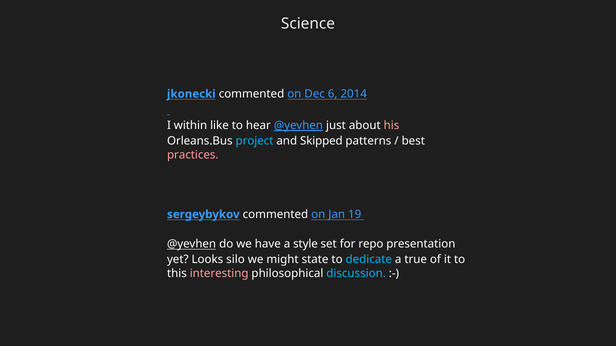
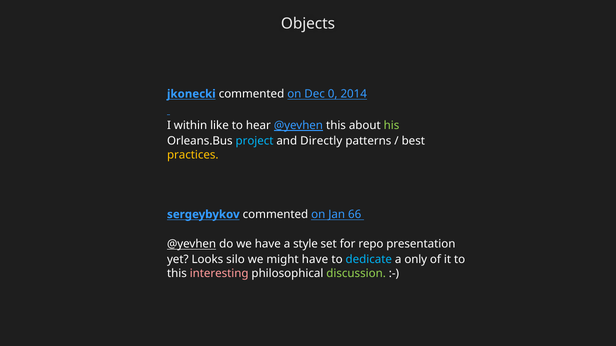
Science: Science -> Objects
6: 6 -> 0
@yevhen just: just -> this
his colour: pink -> light green
Skipped: Skipped -> Directly
practices colour: pink -> yellow
19: 19 -> 66
might state: state -> have
true: true -> only
discussion colour: light blue -> light green
